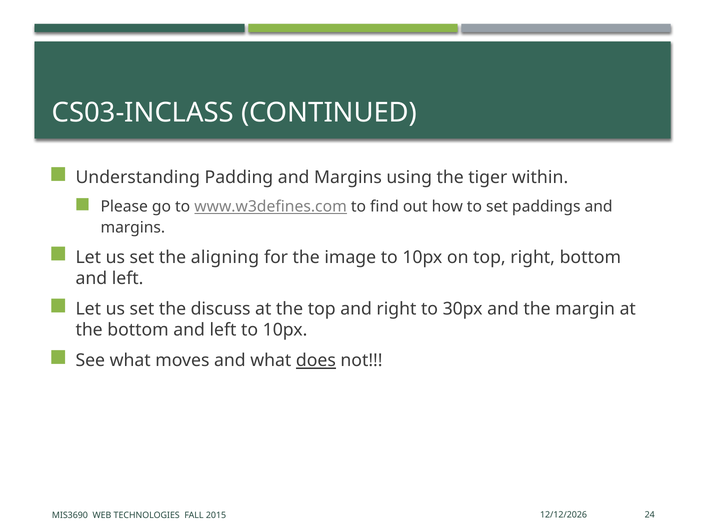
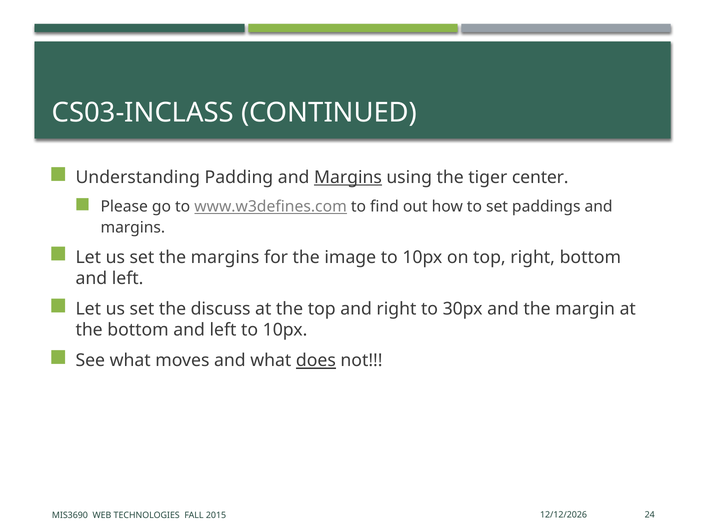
Margins at (348, 178) underline: none -> present
within: within -> center
the aligning: aligning -> margins
